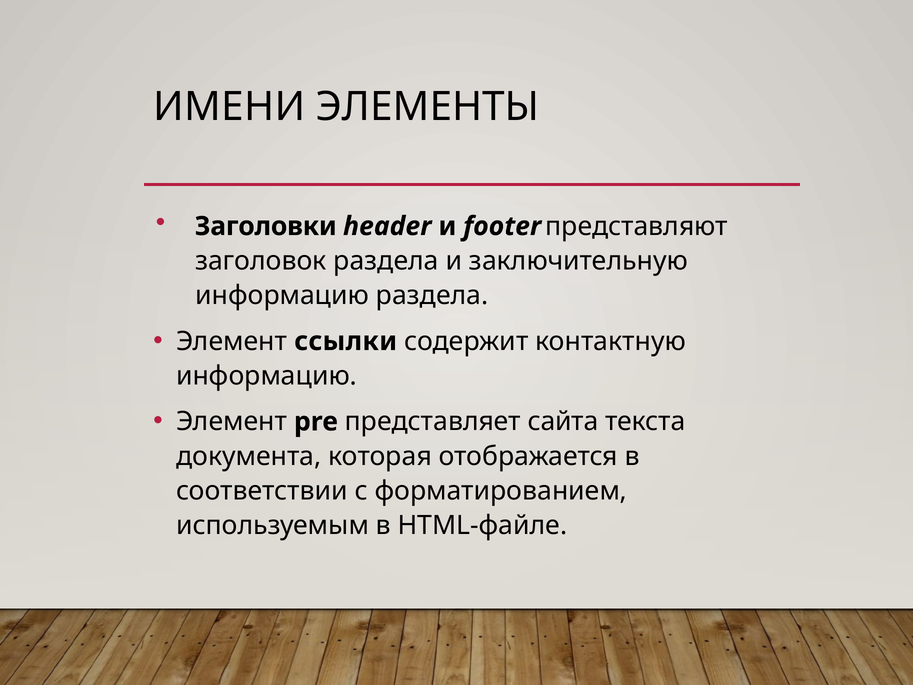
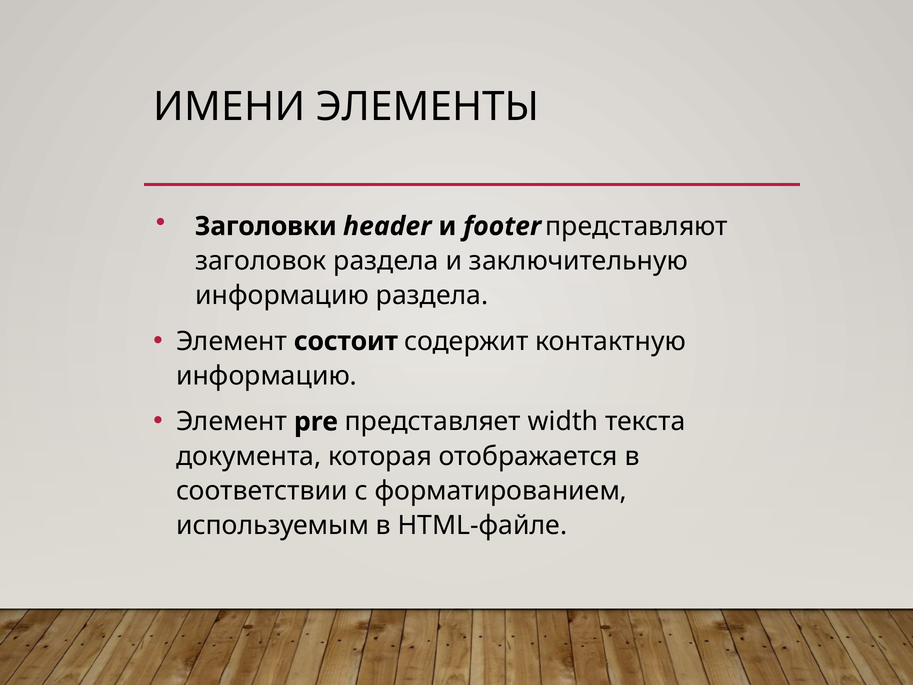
ссылки: ссылки -> состоит
сайта: сайта -> width
